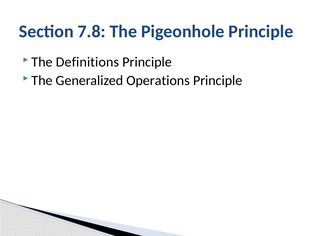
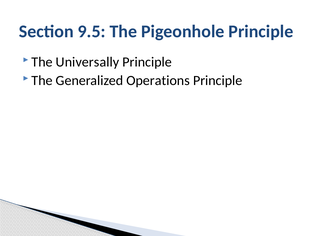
7.8: 7.8 -> 9.5
Definitions: Definitions -> Universally
